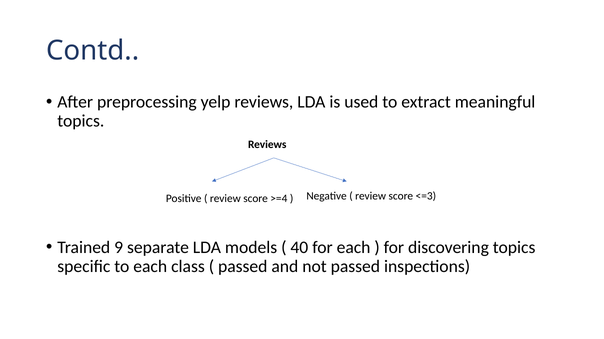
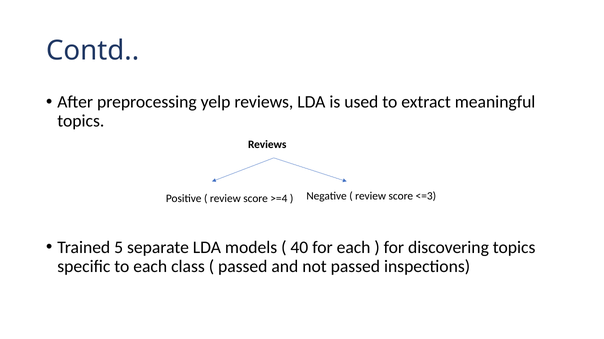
9: 9 -> 5
